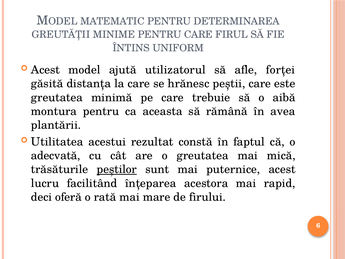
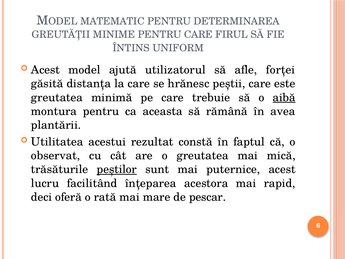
aibă underline: none -> present
adecvată: adecvată -> observat
firului: firului -> pescar
